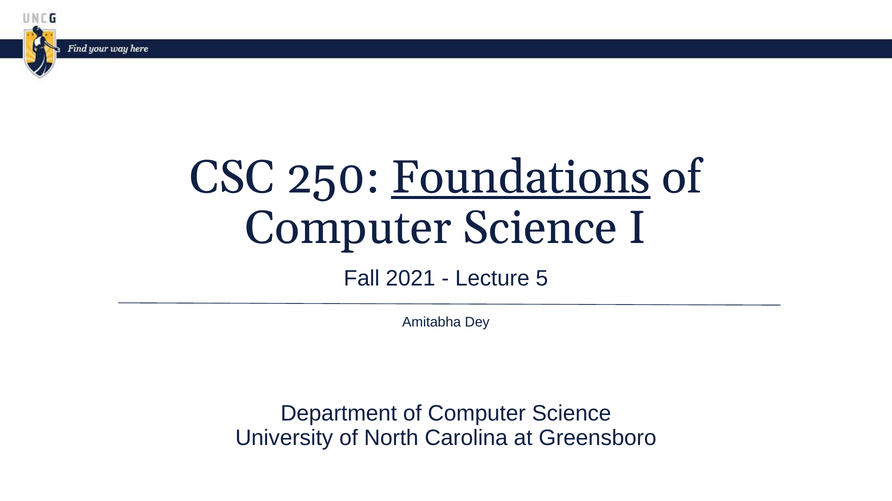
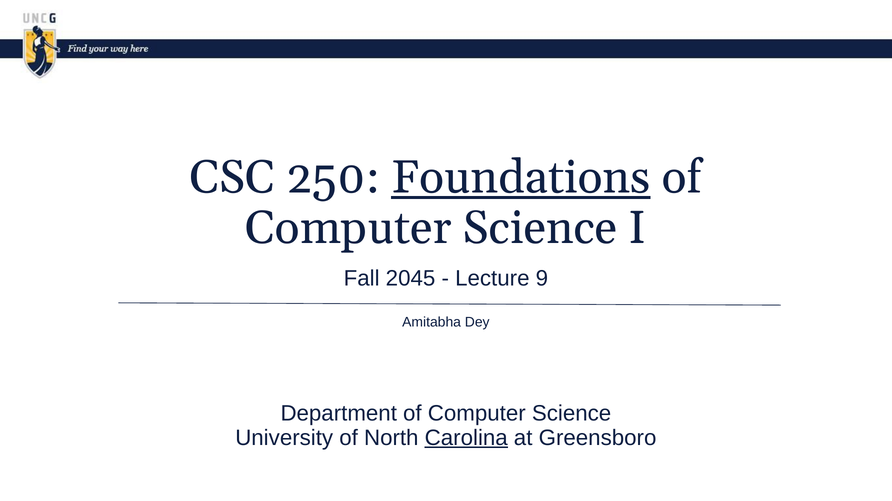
2021: 2021 -> 2045
5: 5 -> 9
Carolina underline: none -> present
